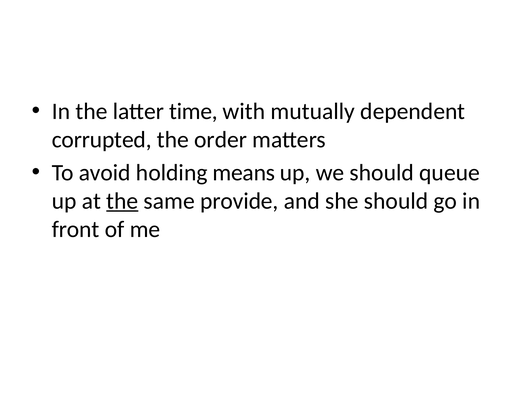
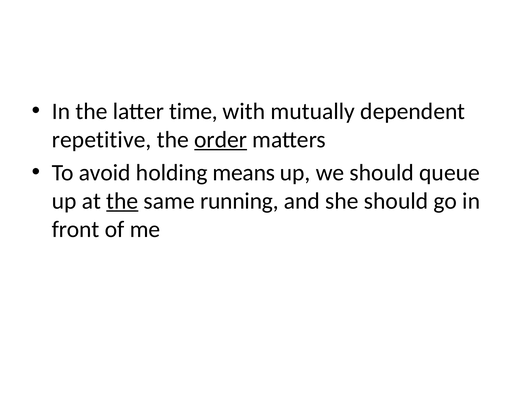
corrupted: corrupted -> repetitive
order underline: none -> present
provide: provide -> running
